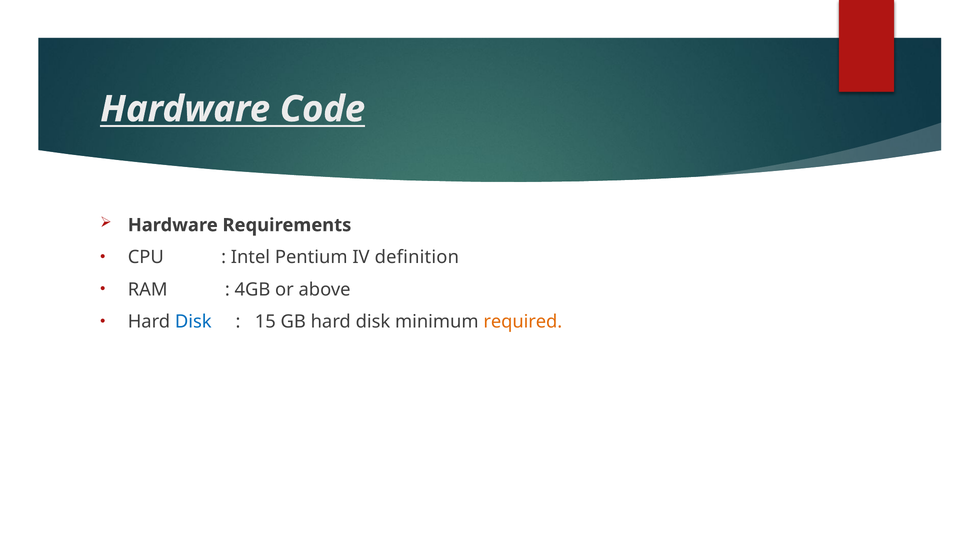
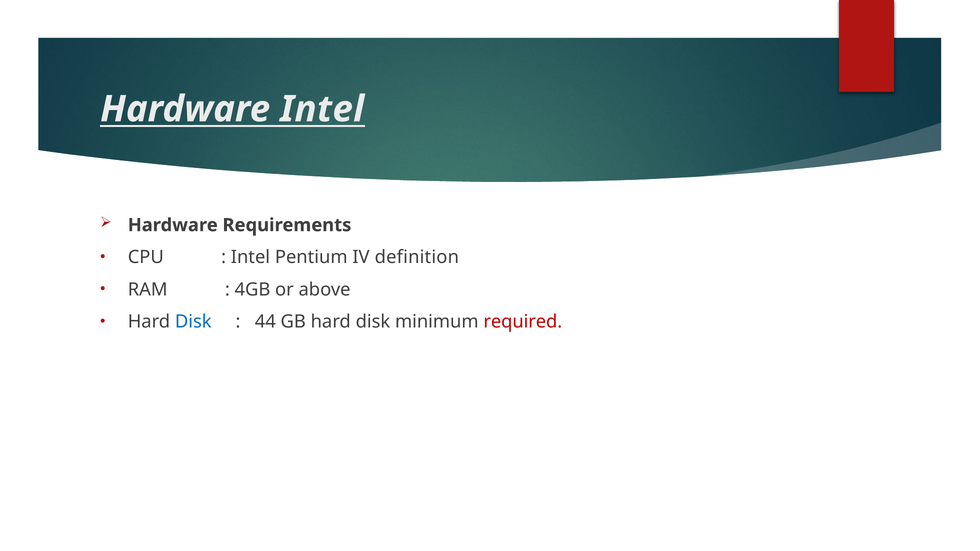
Hardware Code: Code -> Intel
15: 15 -> 44
required colour: orange -> red
